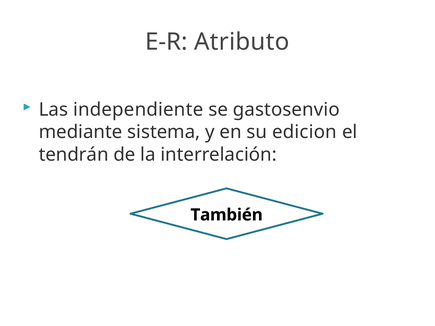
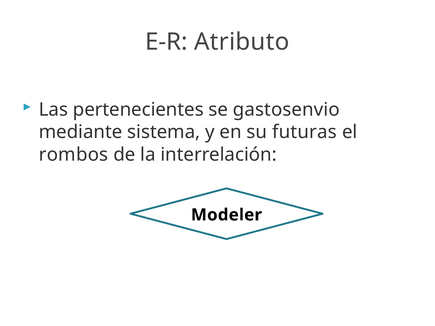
independiente: independiente -> pertenecientes
edicion: edicion -> futuras
tendrán: tendrán -> rombos
También: También -> Modeler
